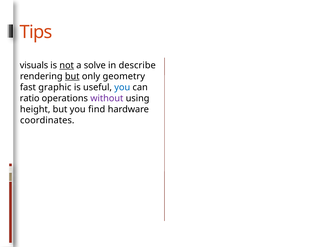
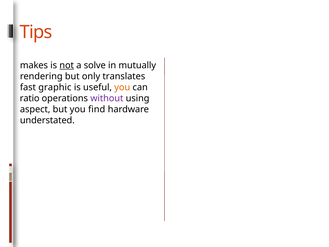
visuals: visuals -> makes
describe: describe -> mutually
but at (72, 76) underline: present -> none
geometry: geometry -> translates
you at (122, 87) colour: blue -> orange
height: height -> aspect
coordinates: coordinates -> understated
